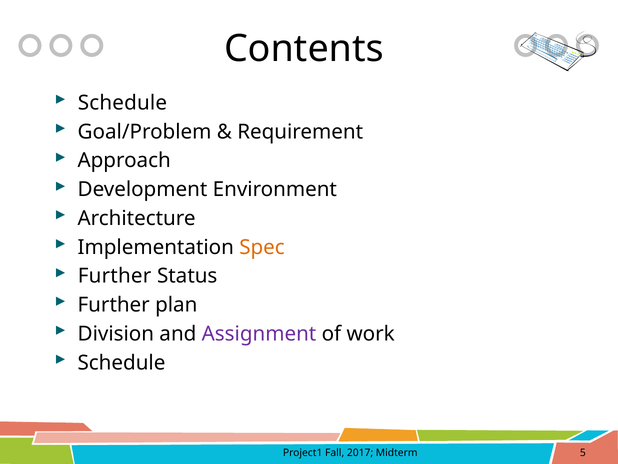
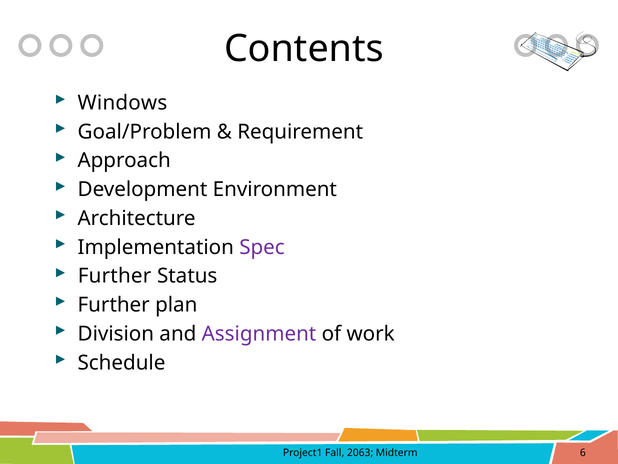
Schedule at (122, 103): Schedule -> Windows
Spec colour: orange -> purple
2017: 2017 -> 2063
5: 5 -> 6
